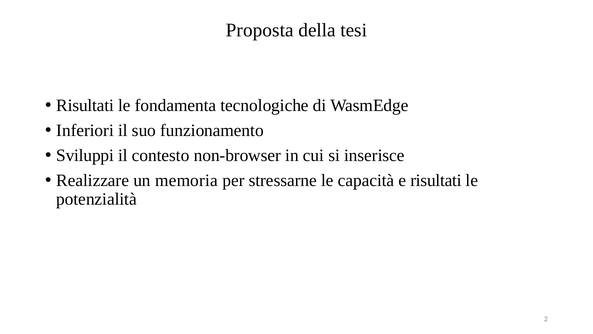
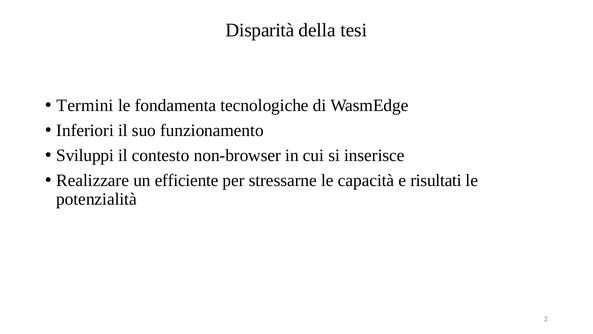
Proposta: Proposta -> Disparità
Risultati at (85, 105): Risultati -> Termini
memoria: memoria -> efficiente
